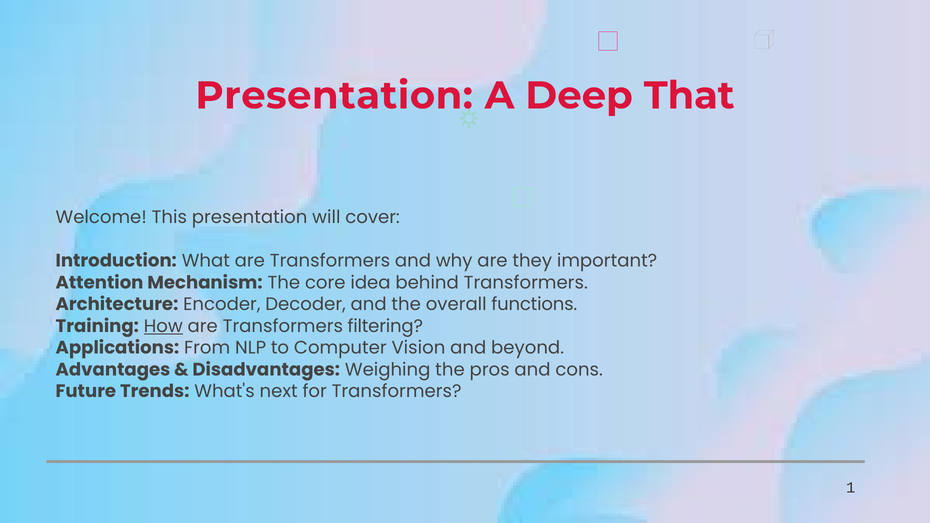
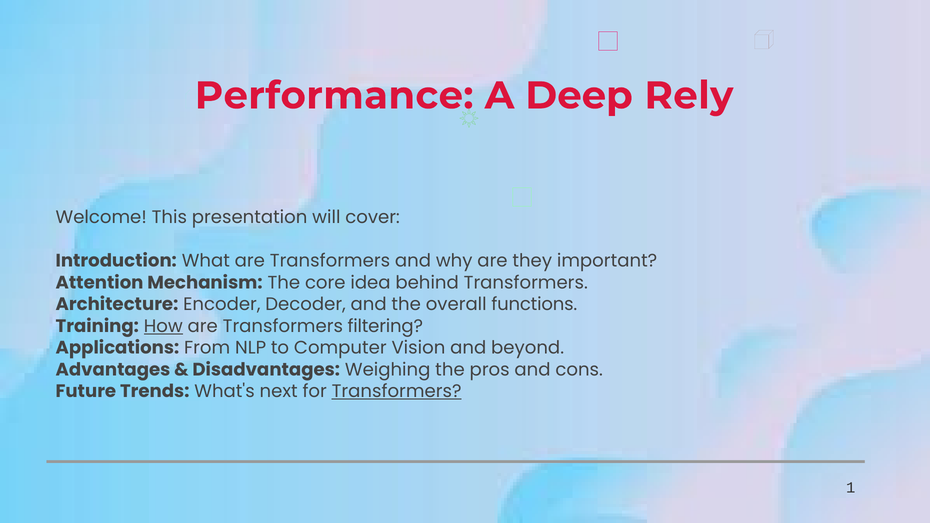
Presentation at (334, 96): Presentation -> Performance
That: That -> Rely
Transformers at (397, 391) underline: none -> present
